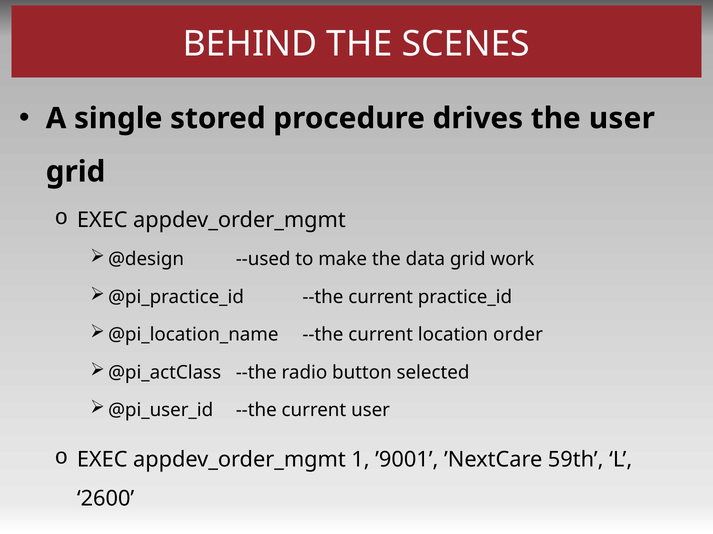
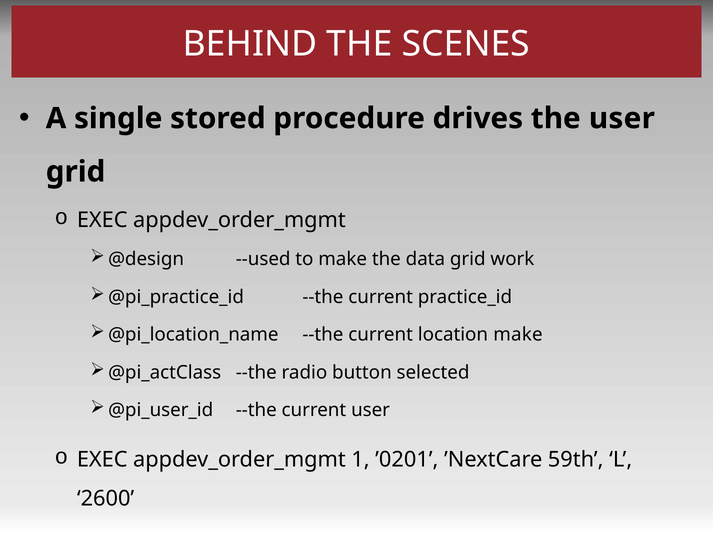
location order: order -> make
’9001: ’9001 -> ’0201
